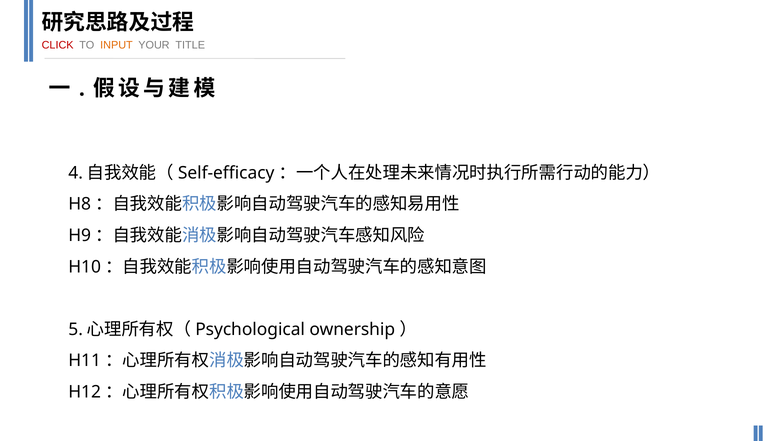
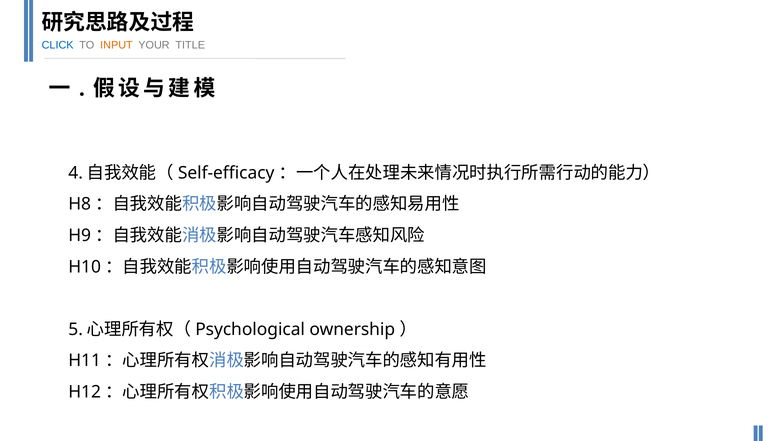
CLICK colour: red -> blue
